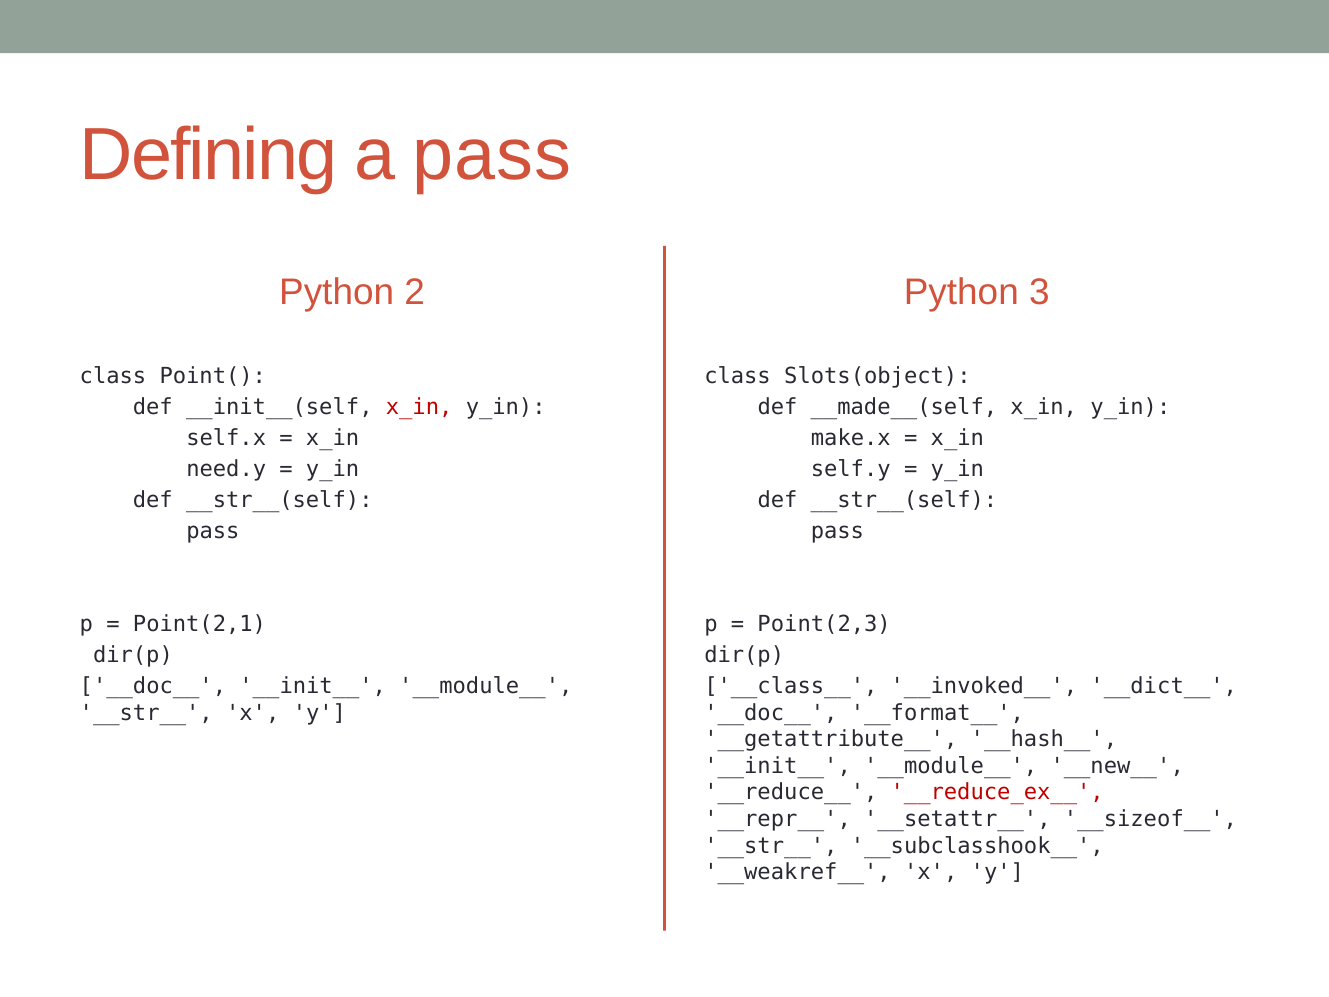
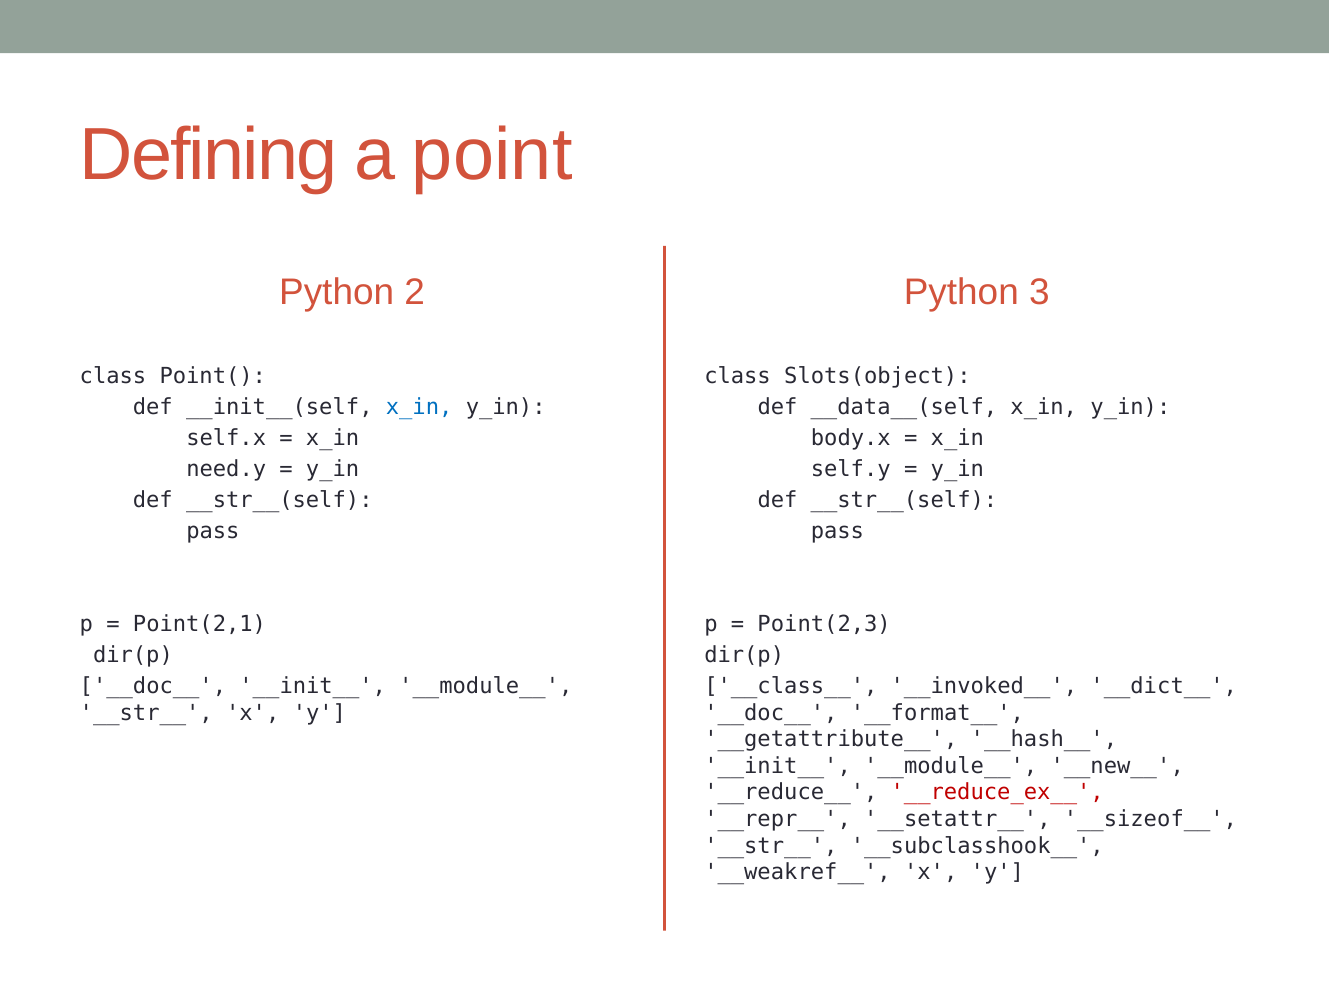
a pass: pass -> point
x_in at (419, 407) colour: red -> blue
__made__(self: __made__(self -> __data__(self
make.x: make.x -> body.x
